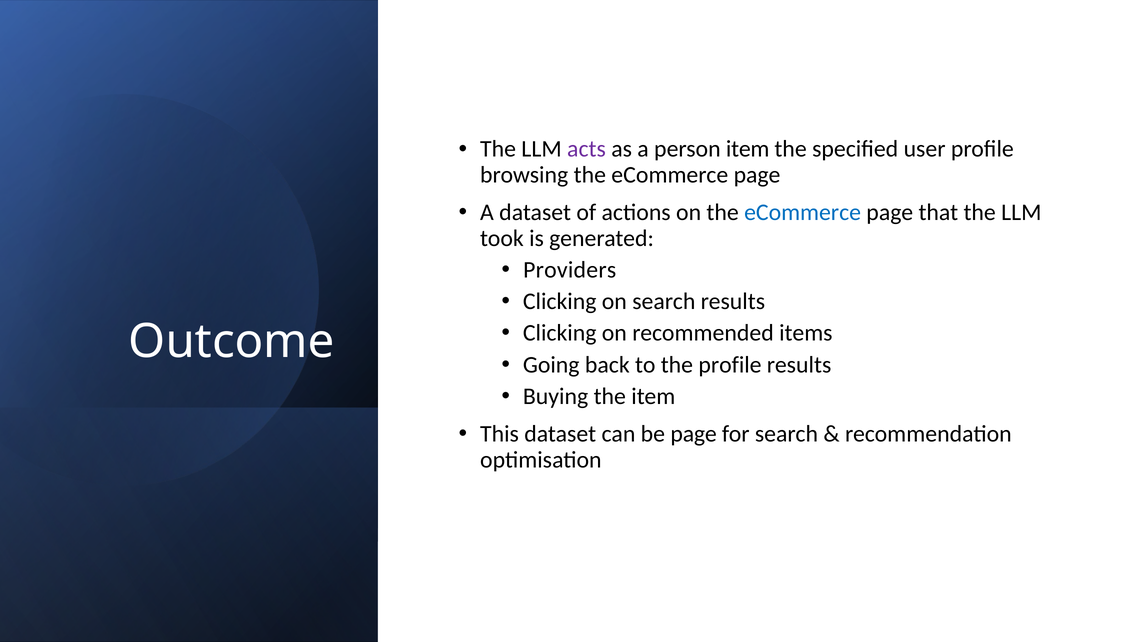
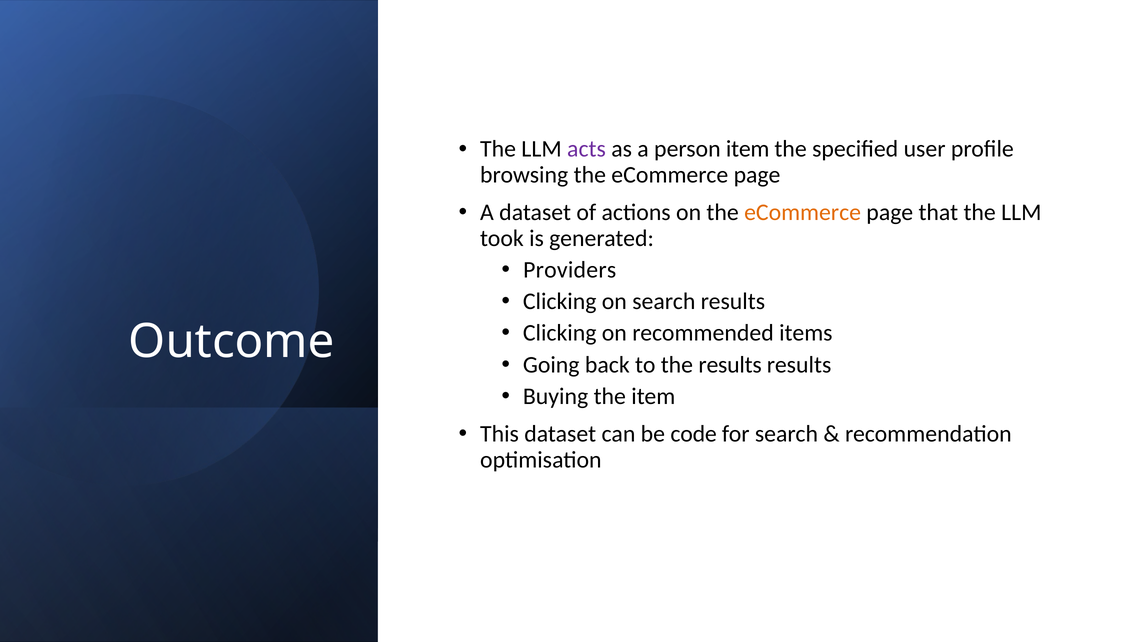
eCommerce at (803, 212) colour: blue -> orange
the profile: profile -> results
be page: page -> code
